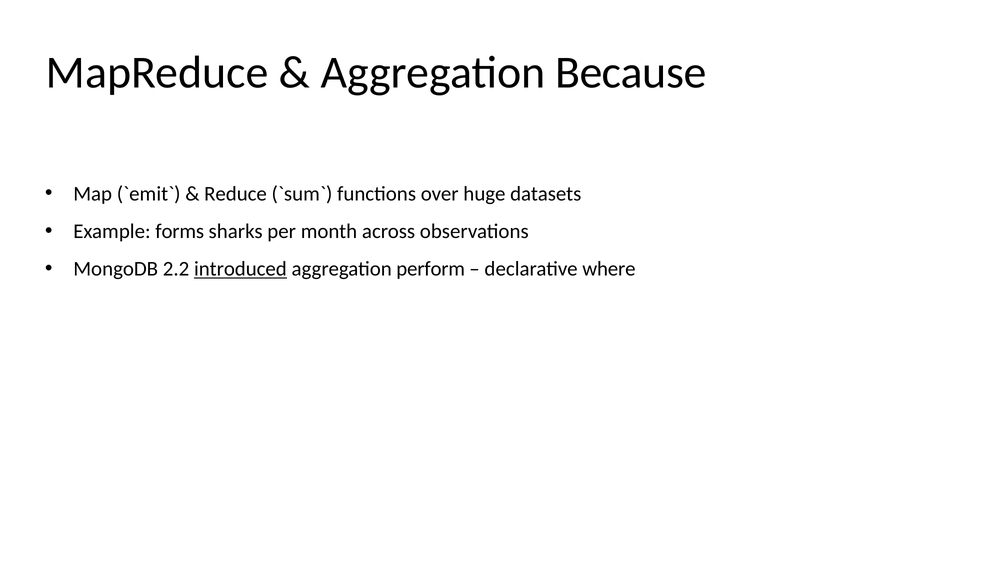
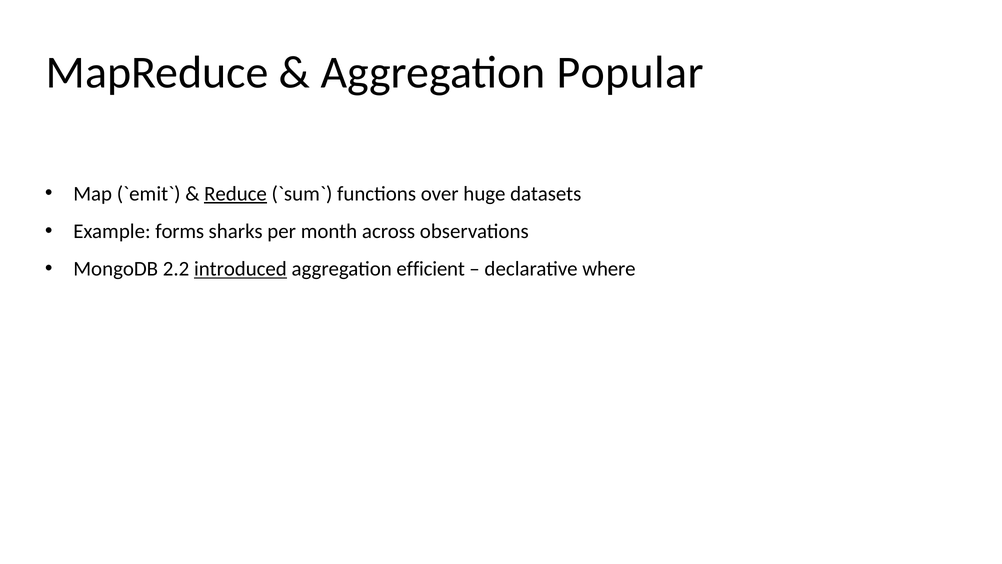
Because: Because -> Popular
Reduce underline: none -> present
perform: perform -> efficient
